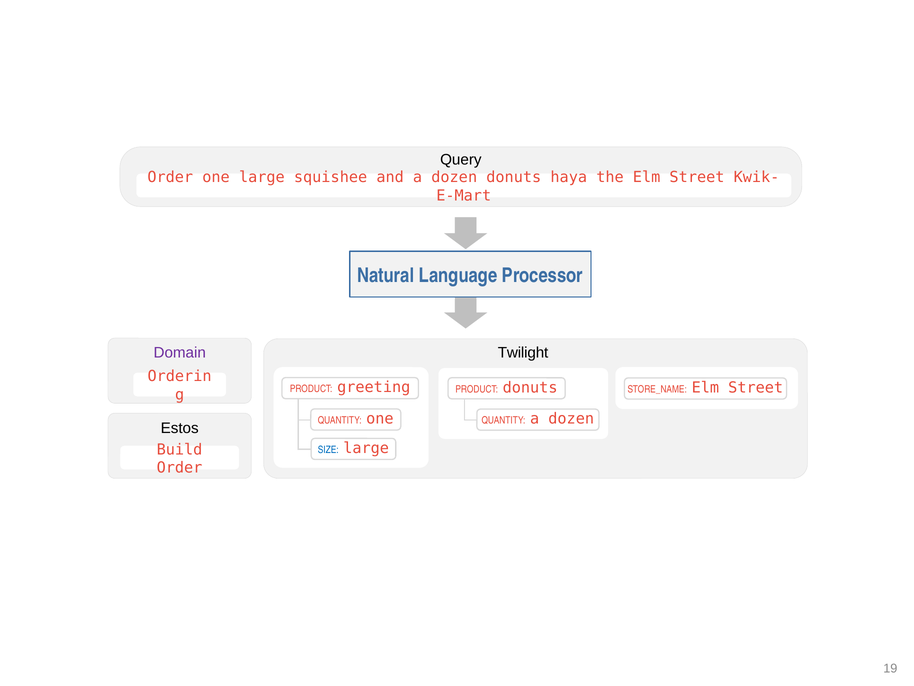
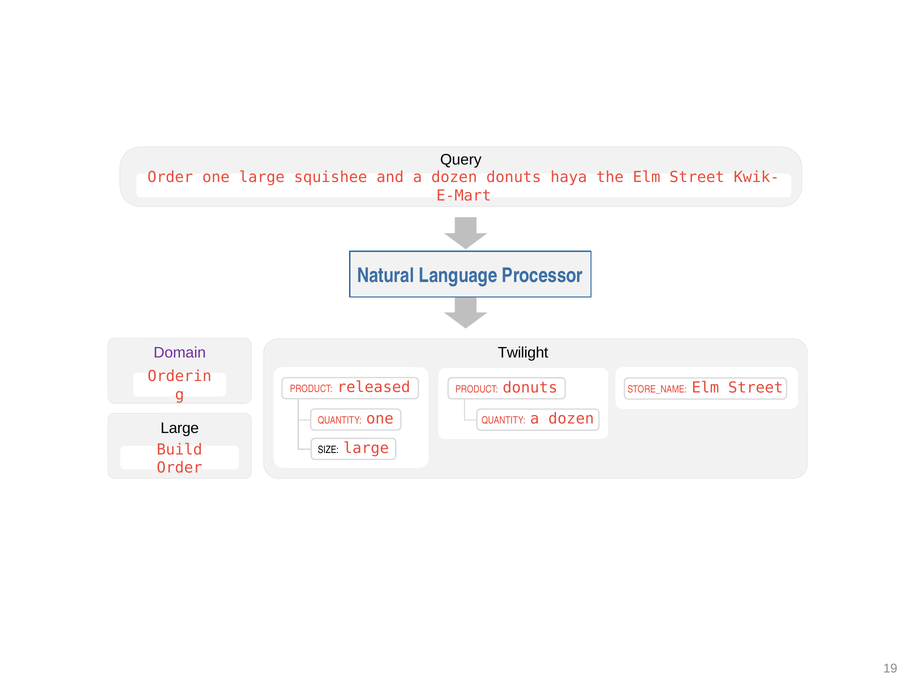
greeting: greeting -> released
Estos at (180, 428): Estos -> Large
SIZE colour: blue -> black
